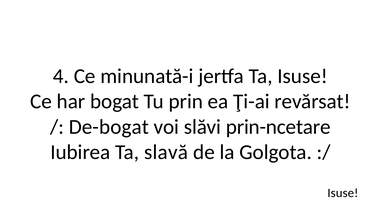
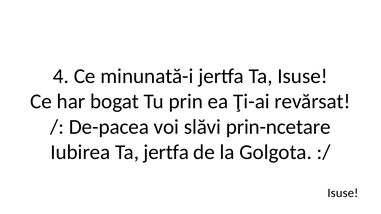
De-bogat: De-bogat -> De-pacea
Ta slavă: slavă -> jertfa
